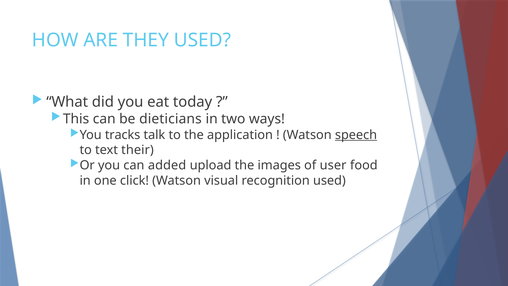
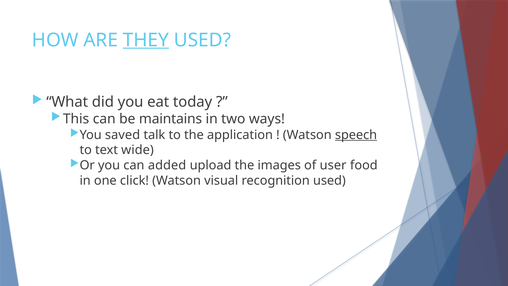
THEY underline: none -> present
dieticians: dieticians -> maintains
tracks: tracks -> saved
their: their -> wide
